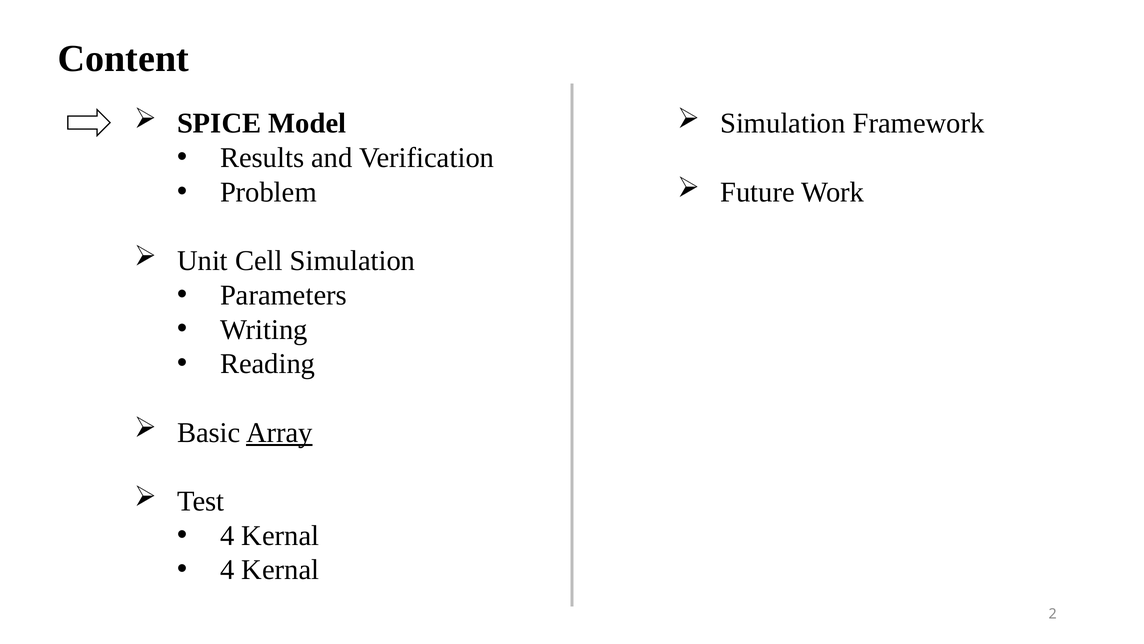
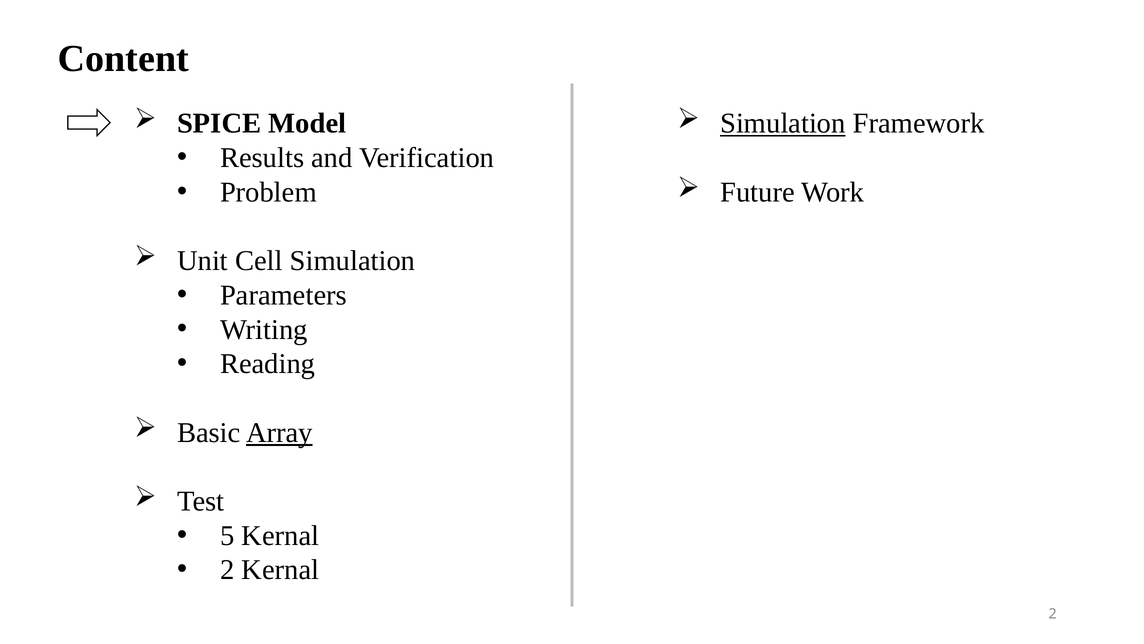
Simulation at (783, 123) underline: none -> present
4 at (227, 535): 4 -> 5
4 at (227, 570): 4 -> 2
